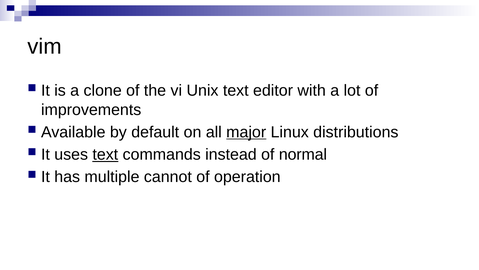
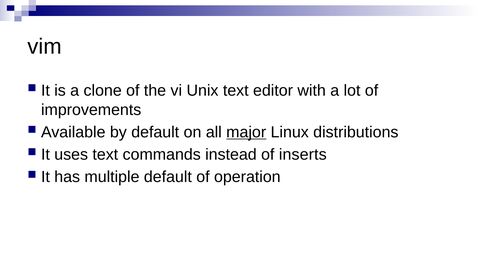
text at (105, 154) underline: present -> none
normal: normal -> inserts
multiple cannot: cannot -> default
